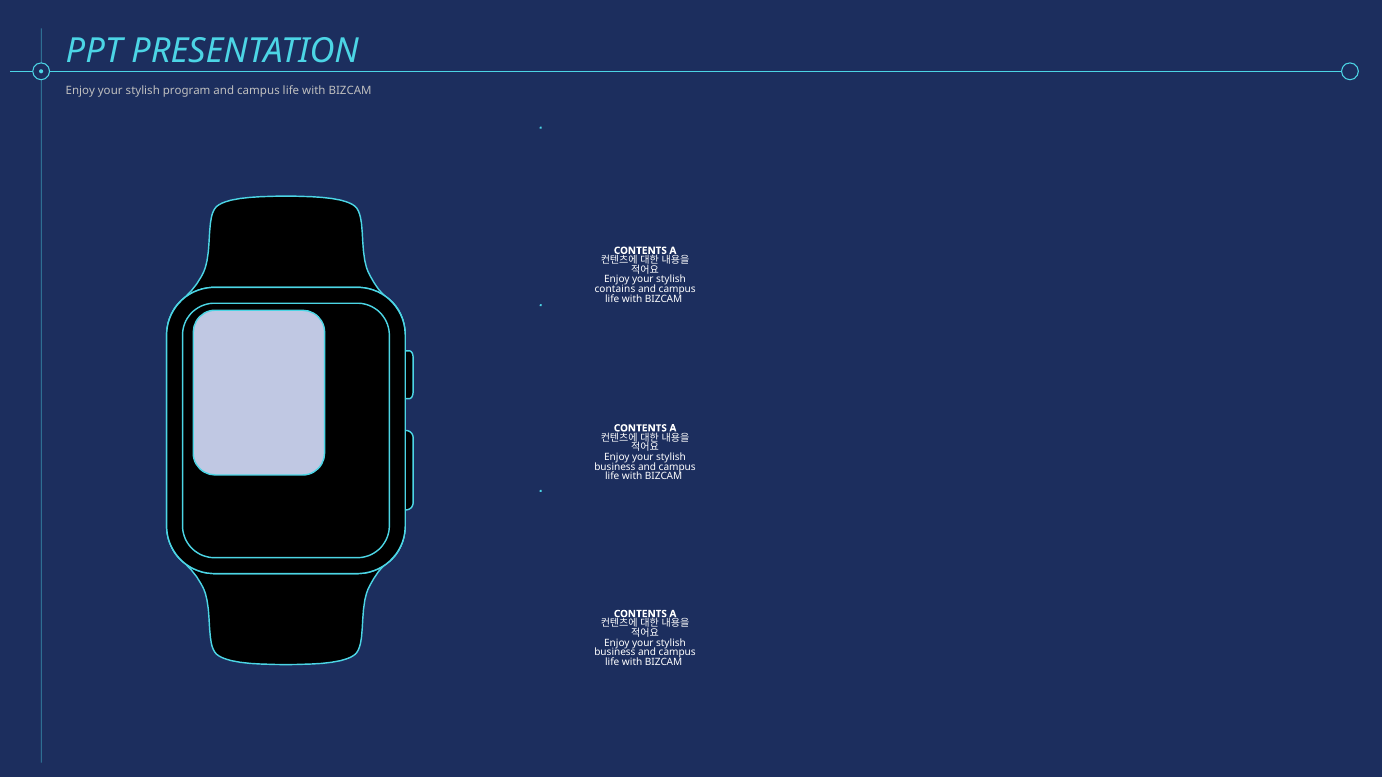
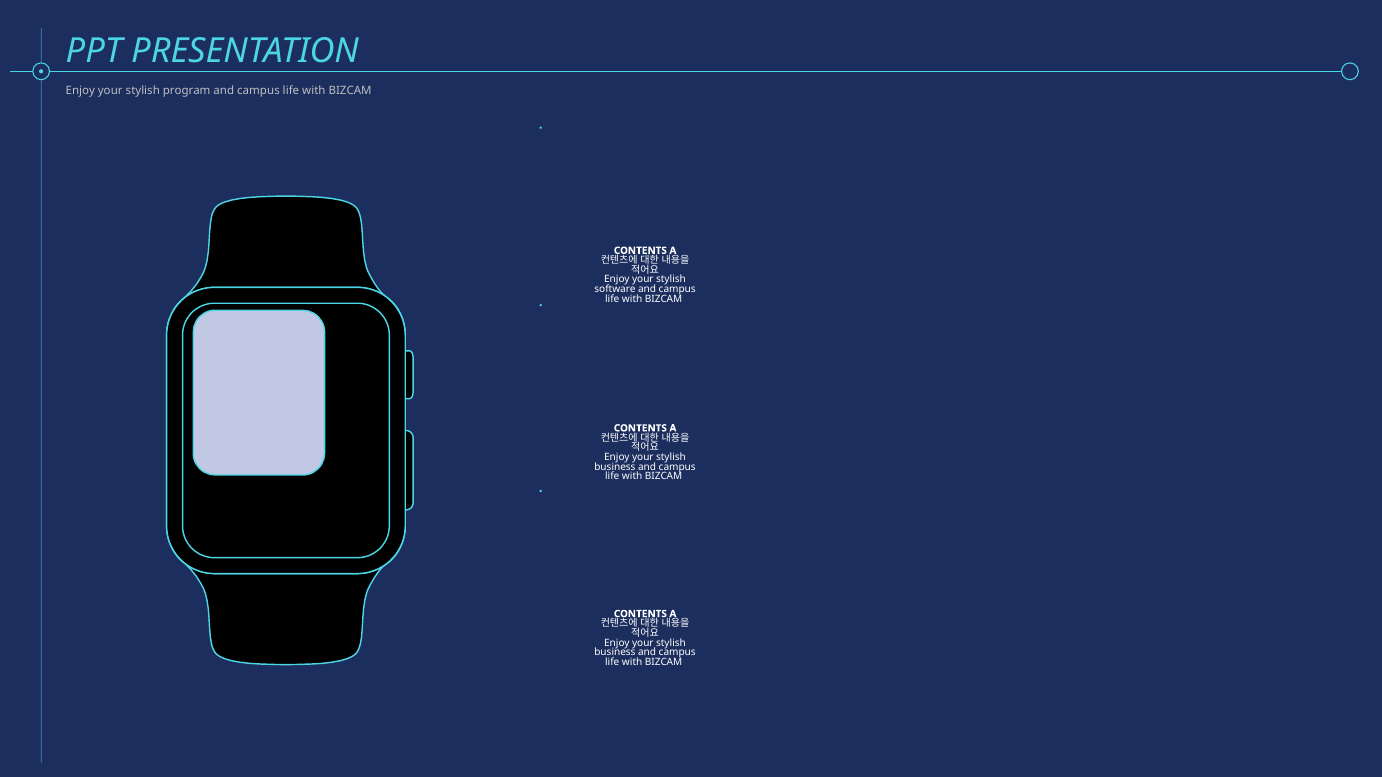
contains: contains -> software
